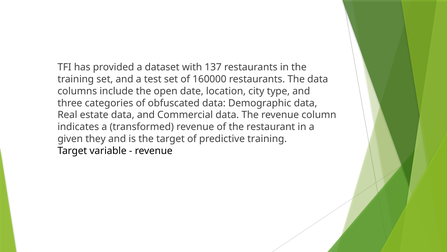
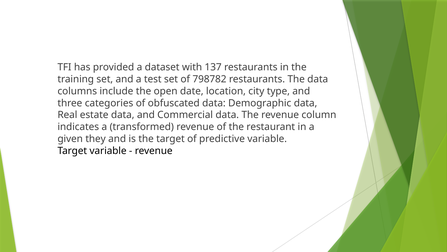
160000: 160000 -> 798782
predictive training: training -> variable
